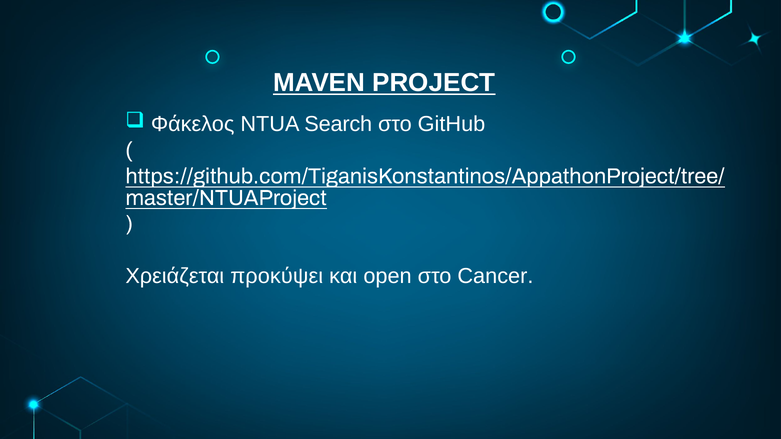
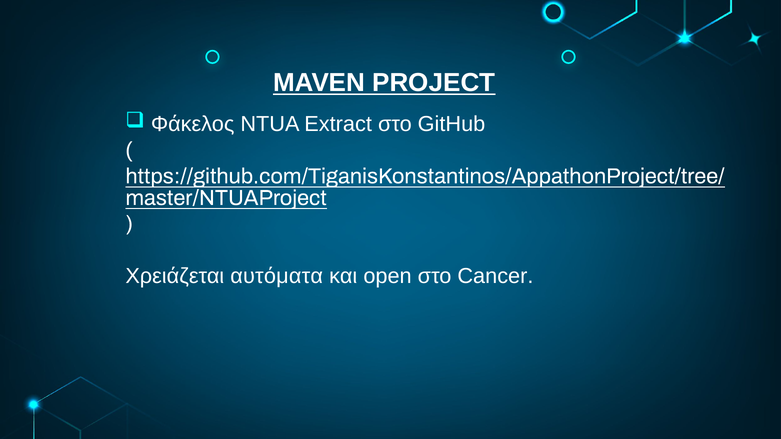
Search: Search -> Extract
προκύψει: προκύψει -> αυτόματα
